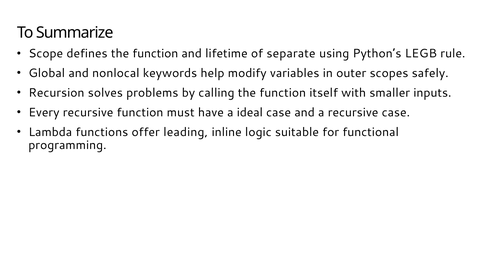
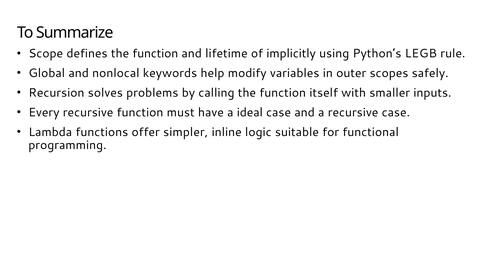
separate: separate -> implicitly
leading: leading -> simpler
